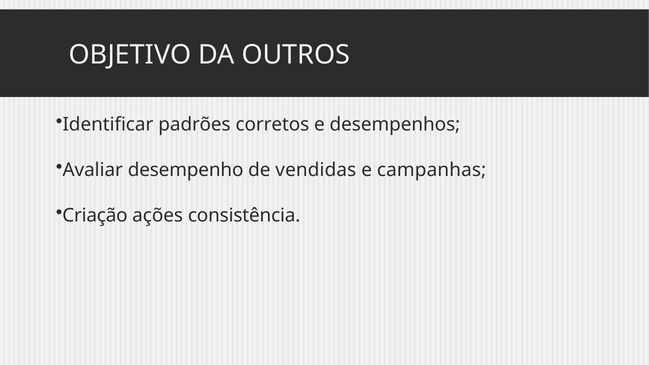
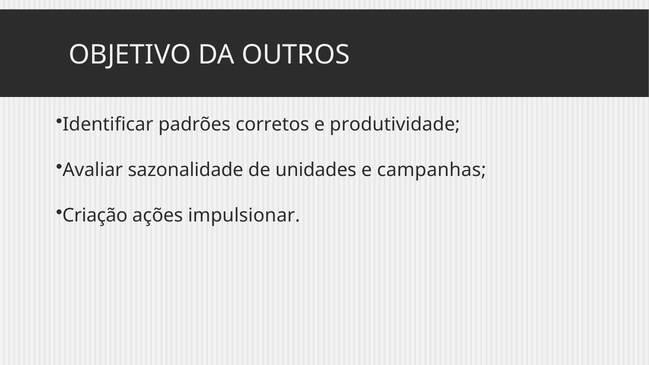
desempenhos: desempenhos -> produtividade
desempenho: desempenho -> sazonalidade
vendidas: vendidas -> unidades
consistência: consistência -> impulsionar
